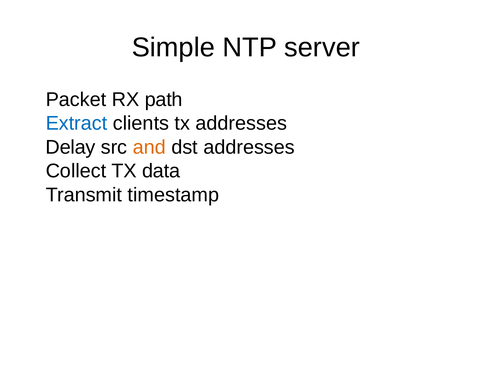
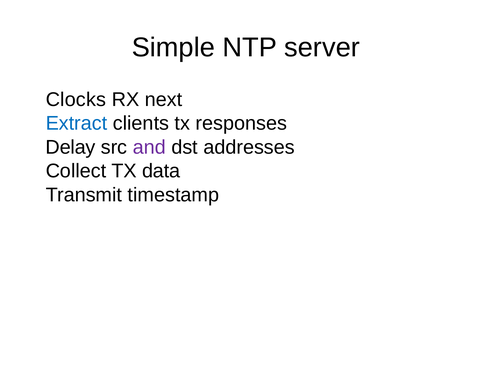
Packet: Packet -> Clocks
path: path -> next
tx addresses: addresses -> responses
and colour: orange -> purple
